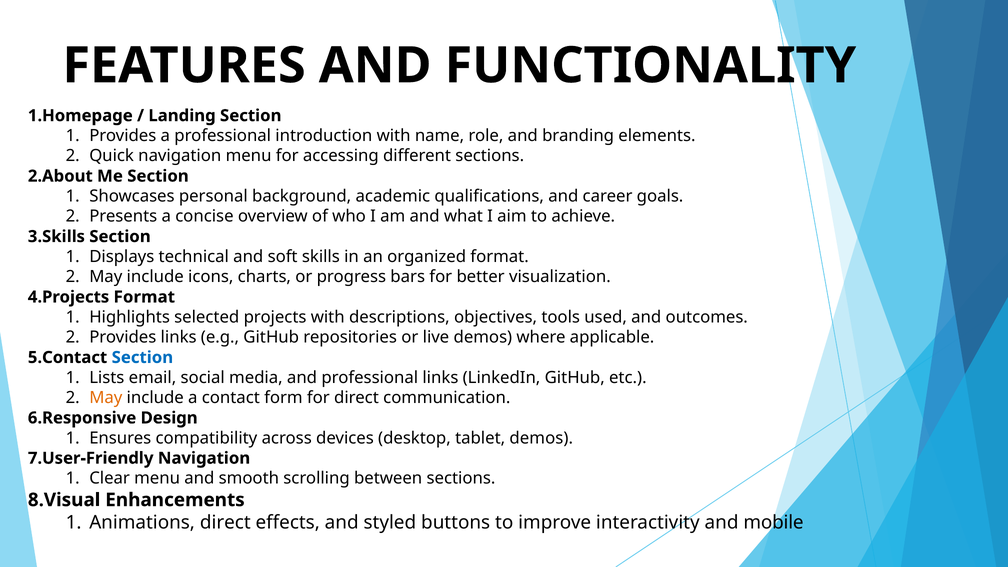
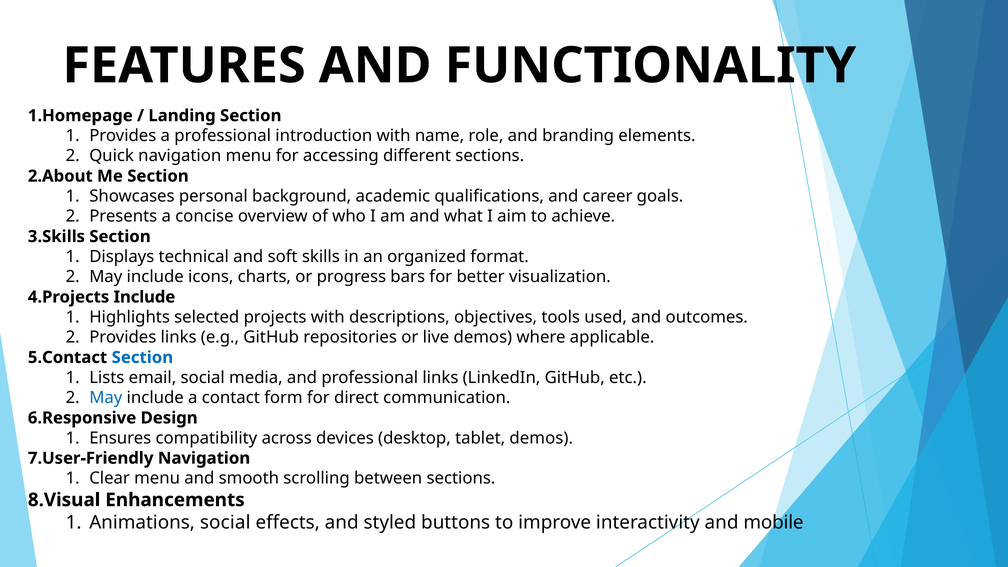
Format at (144, 297): Format -> Include
May at (106, 398) colour: orange -> blue
Animations direct: direct -> social
